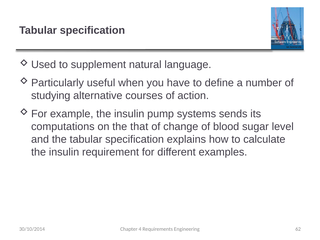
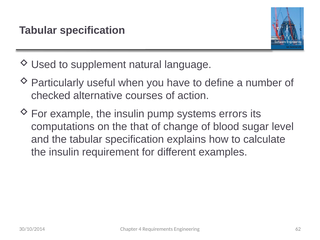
studying: studying -> checked
sends: sends -> errors
